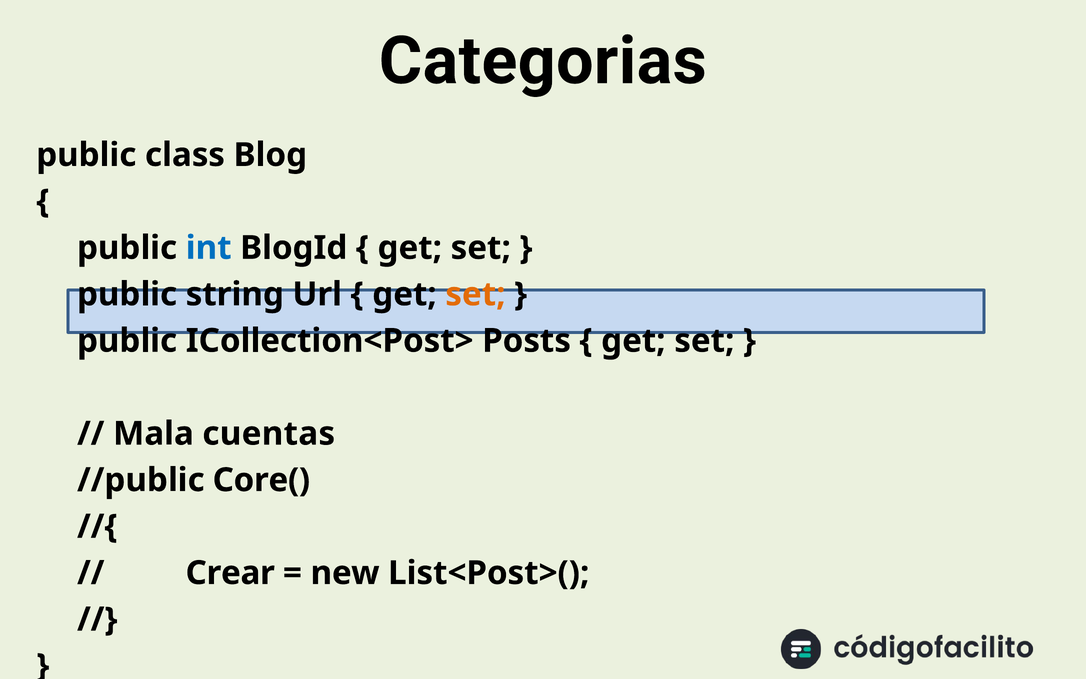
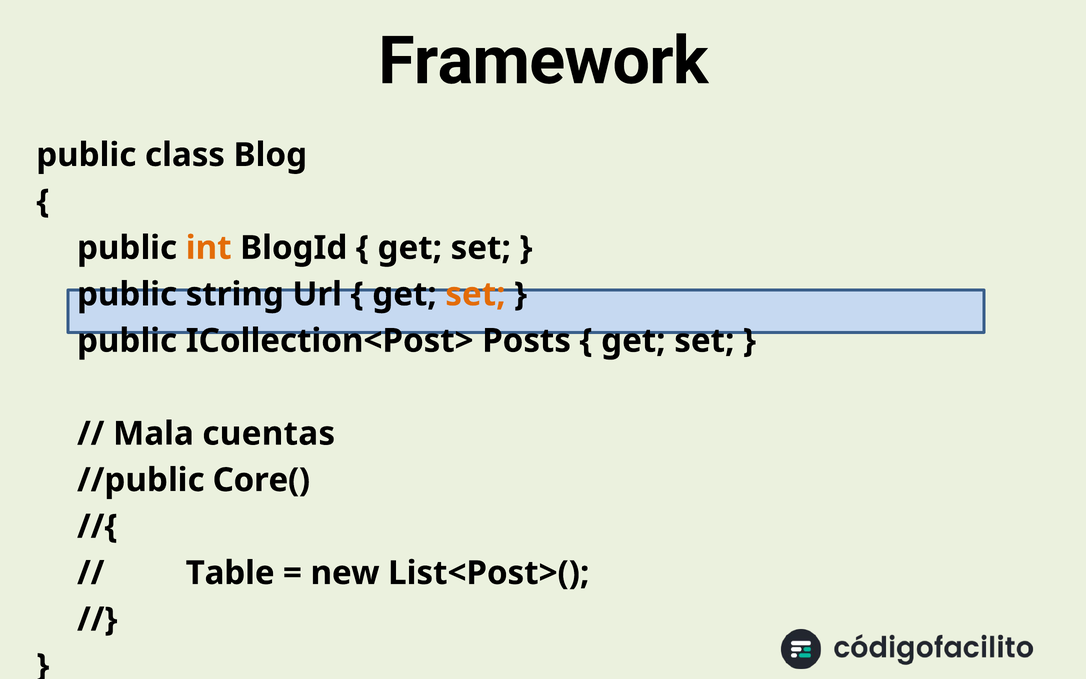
Categorias: Categorias -> Framework
int colour: blue -> orange
Crear: Crear -> Table
